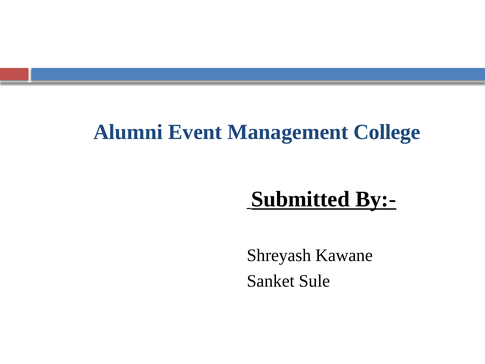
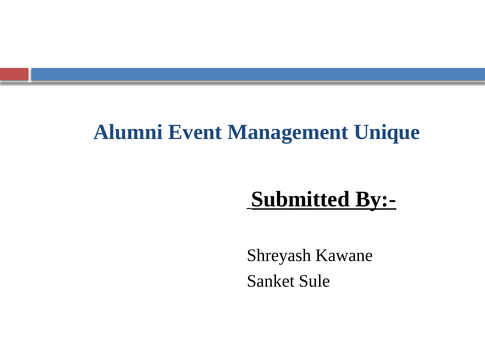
College: College -> Unique
